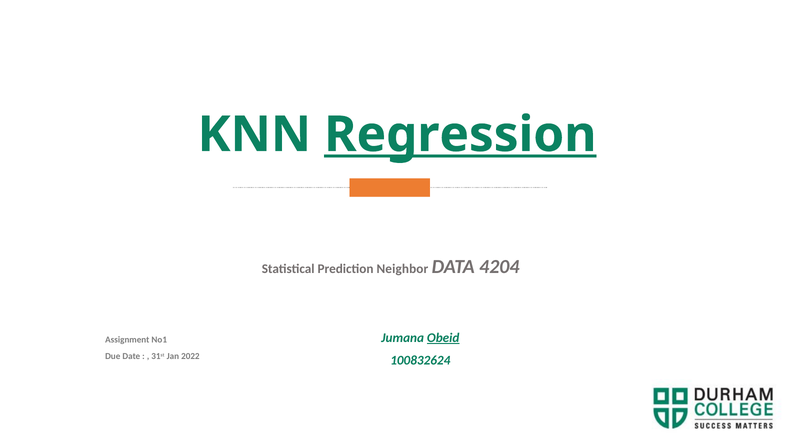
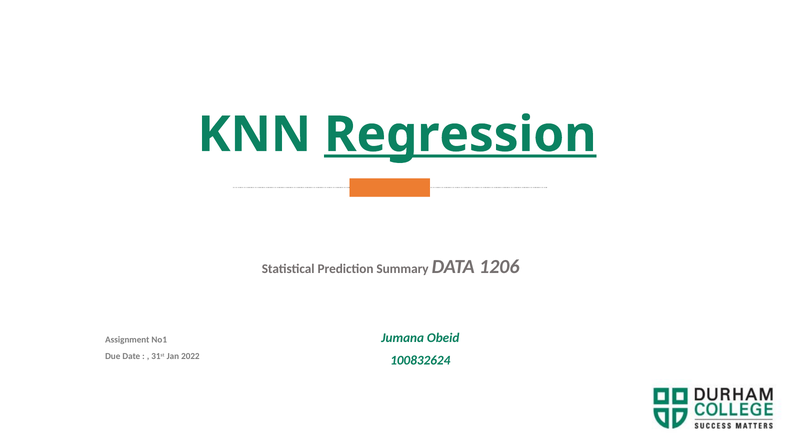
Neighbor: Neighbor -> Summary
4204: 4204 -> 1206
Obeid underline: present -> none
